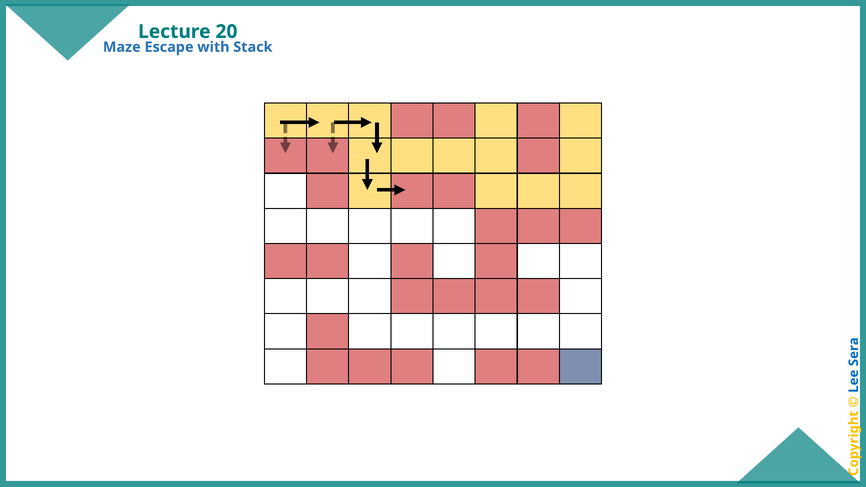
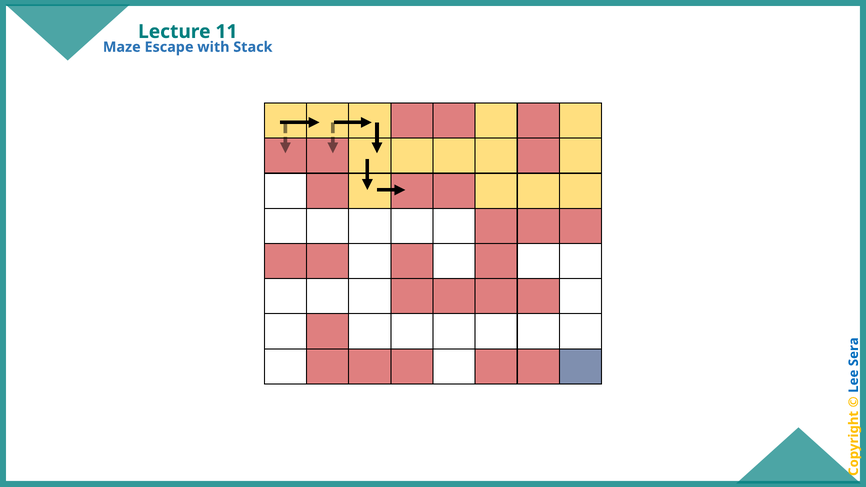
20: 20 -> 11
